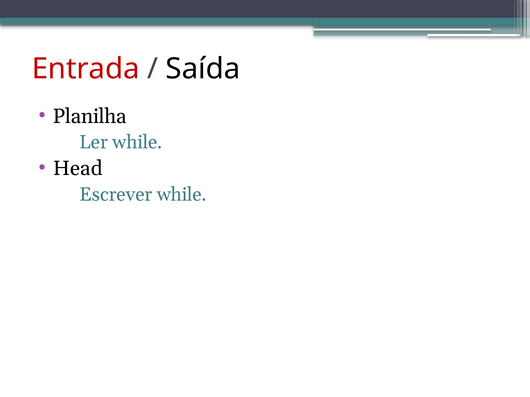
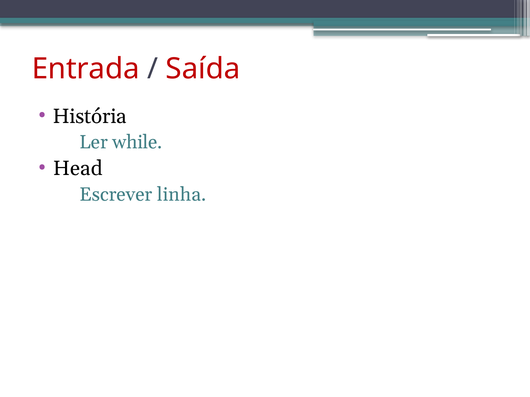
Saída colour: black -> red
Planilha: Planilha -> História
Escrever while: while -> linha
